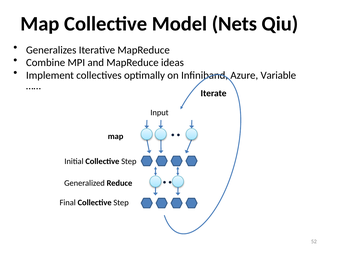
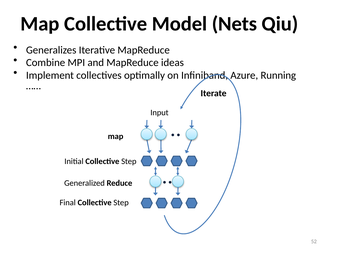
Variable: Variable -> Running
